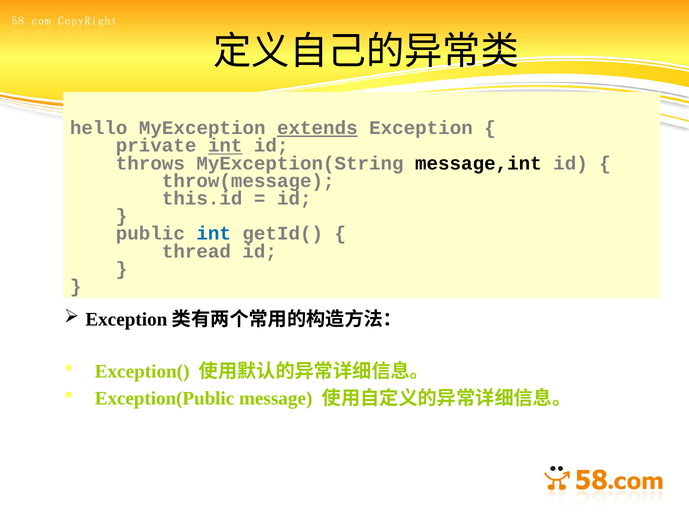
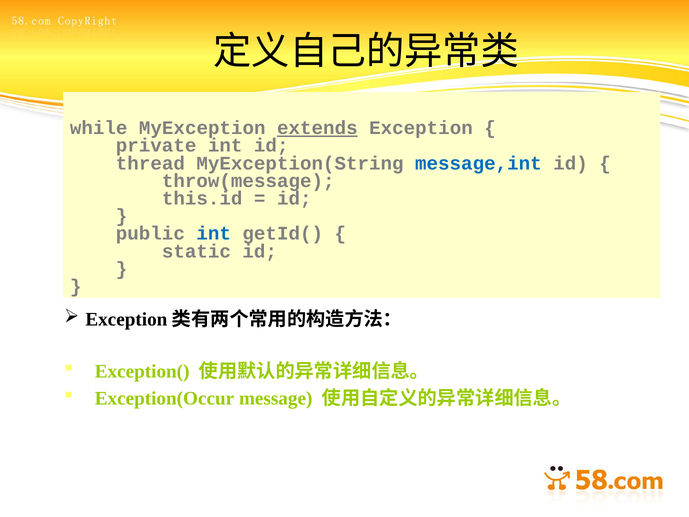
hello: hello -> while
int at (225, 146) underline: present -> none
throws: throws -> thread
message,int colour: black -> blue
thread: thread -> static
Exception(Public: Exception(Public -> Exception(Occur
